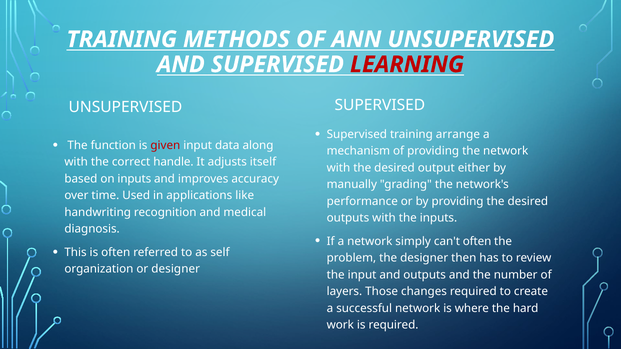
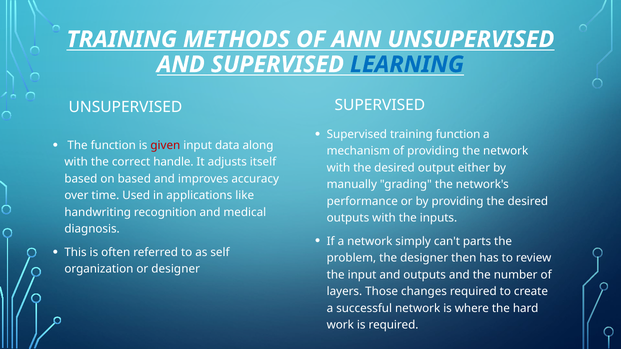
LEARNING colour: red -> blue
training arrange: arrange -> function
on inputs: inputs -> based
can't often: often -> parts
